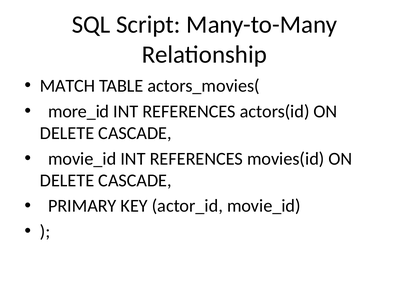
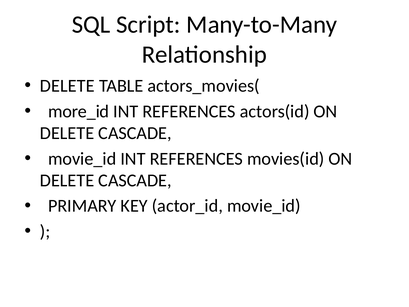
MATCH at (68, 86): MATCH -> DELETE
